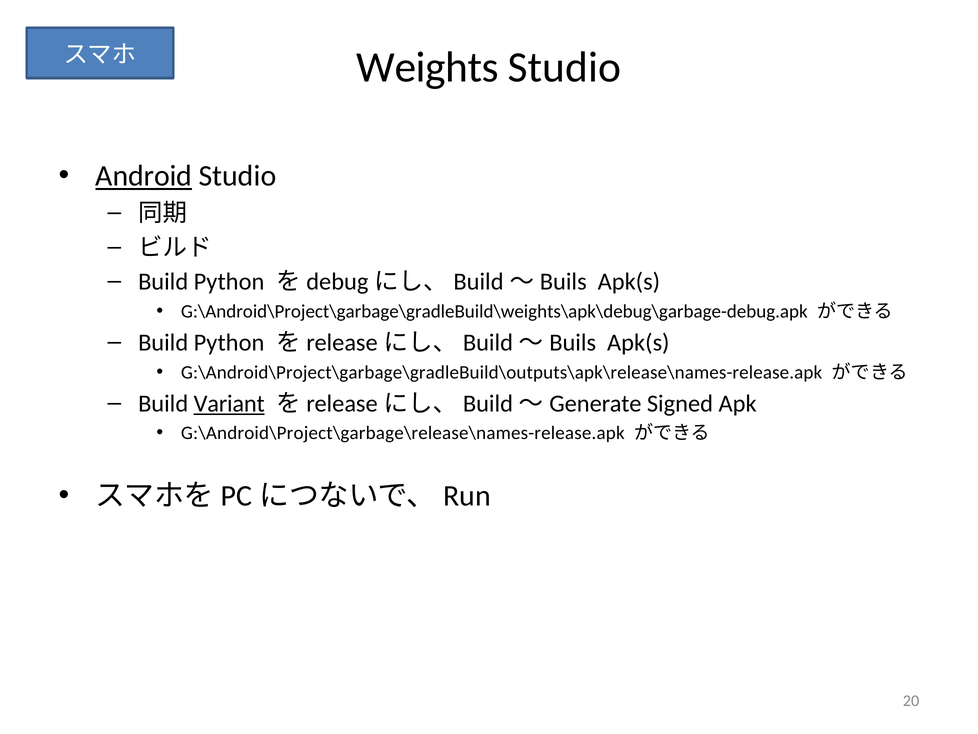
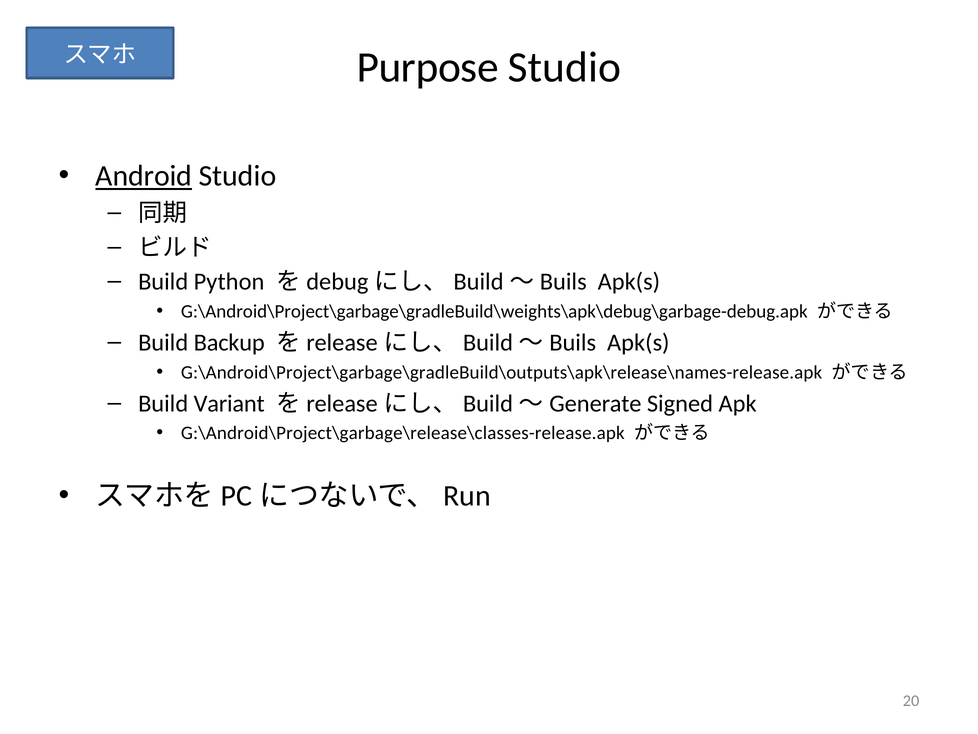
Weights: Weights -> Purpose
Python at (229, 342): Python -> Backup
Variant underline: present -> none
G:\Android\Project\garbage\release\names-release.apk: G:\Android\Project\garbage\release\names-release.apk -> G:\Android\Project\garbage\release\classes-release.apk
